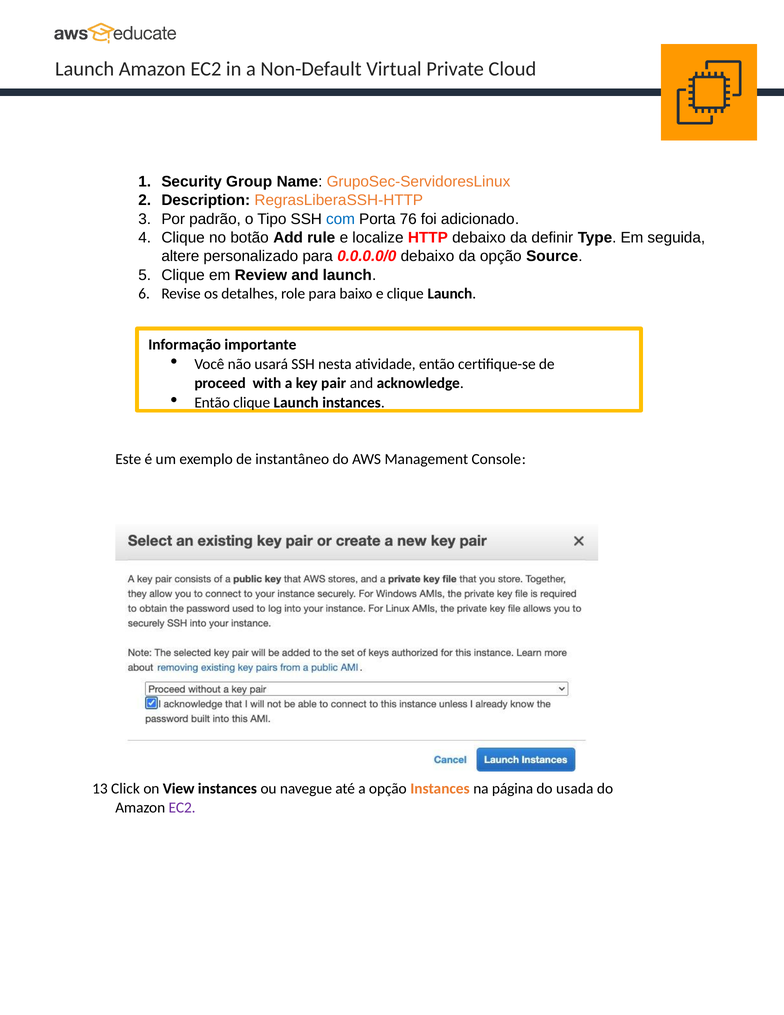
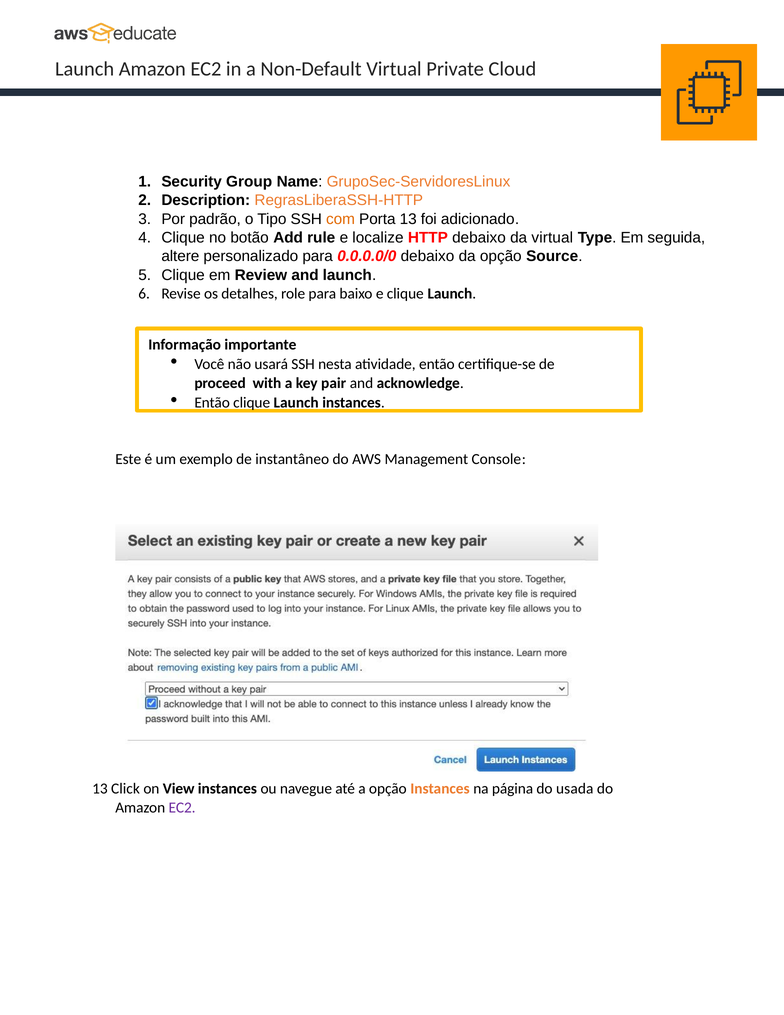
com colour: blue -> orange
Porta 76: 76 -> 13
da definir: definir -> virtual
